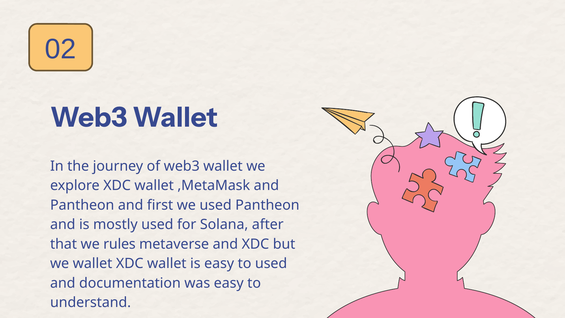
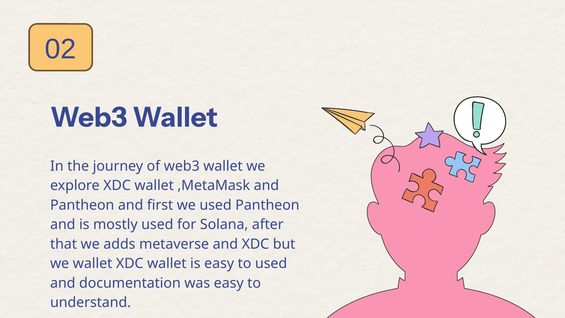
rules: rules -> adds
